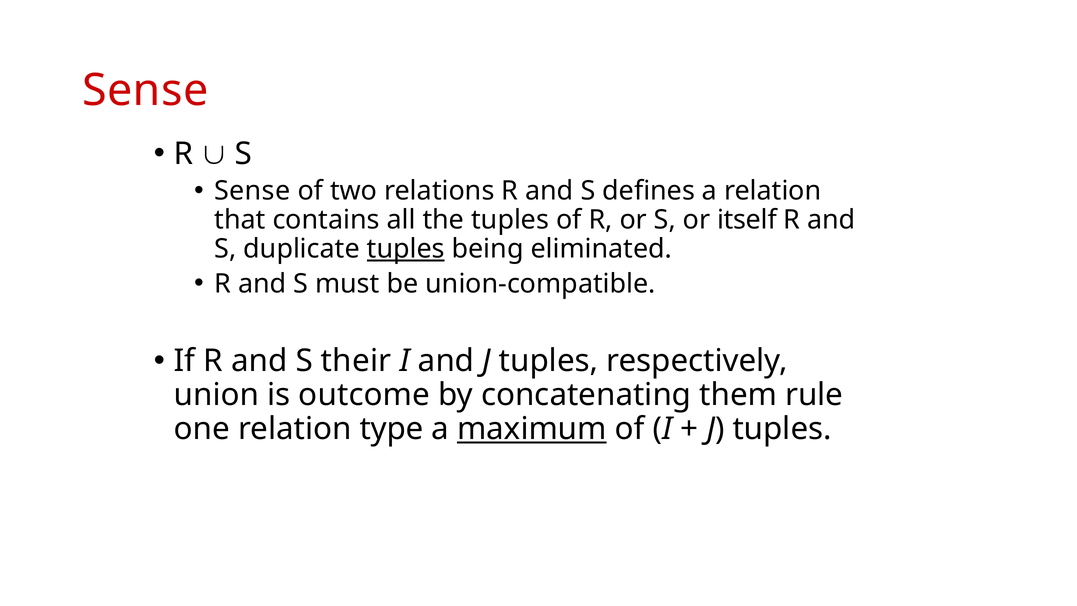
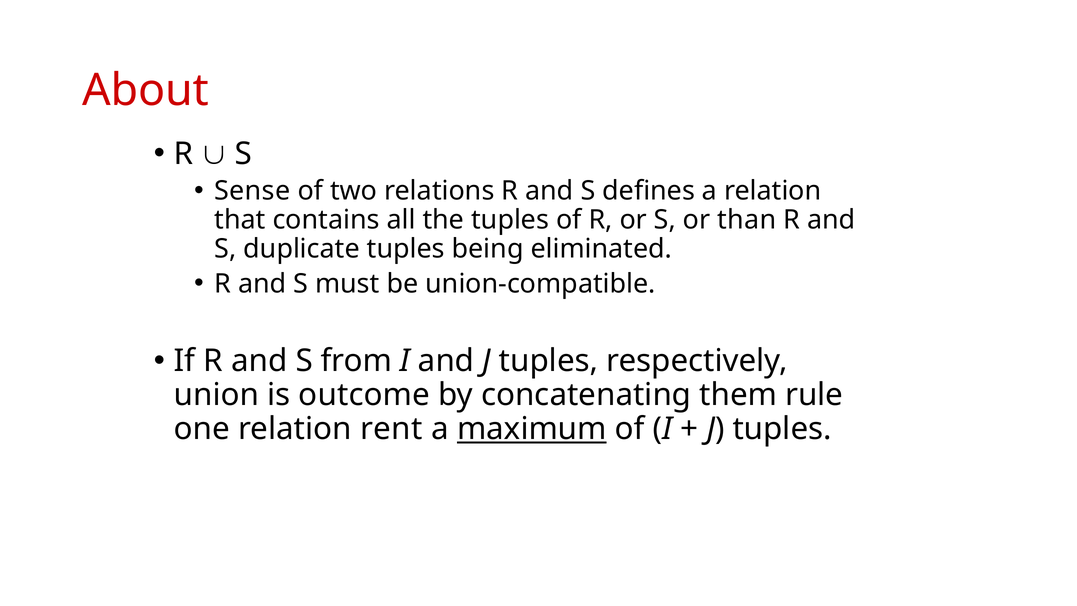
Sense at (145, 90): Sense -> About
itself: itself -> than
tuples at (406, 249) underline: present -> none
their: their -> from
type: type -> rent
